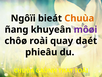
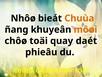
Ngôïi: Ngôïi -> Nhôø
môøi colour: purple -> orange
roài: roài -> toäi
